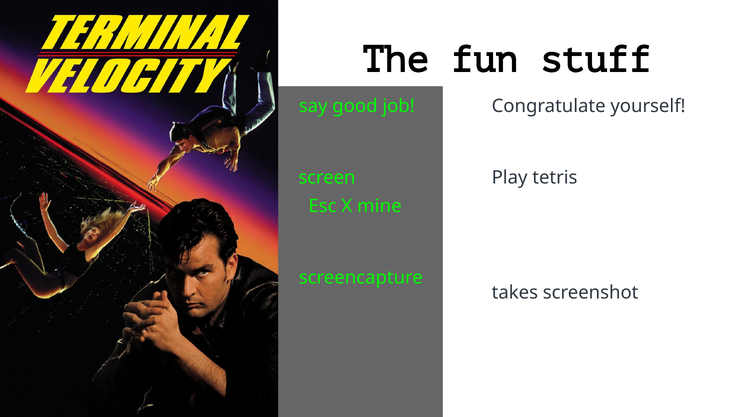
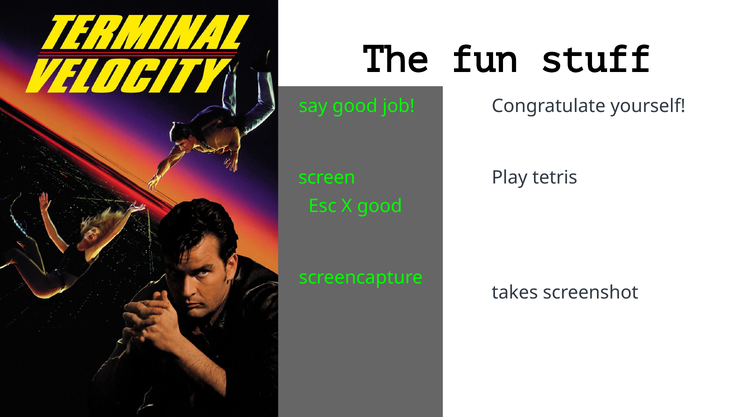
X mine: mine -> good
